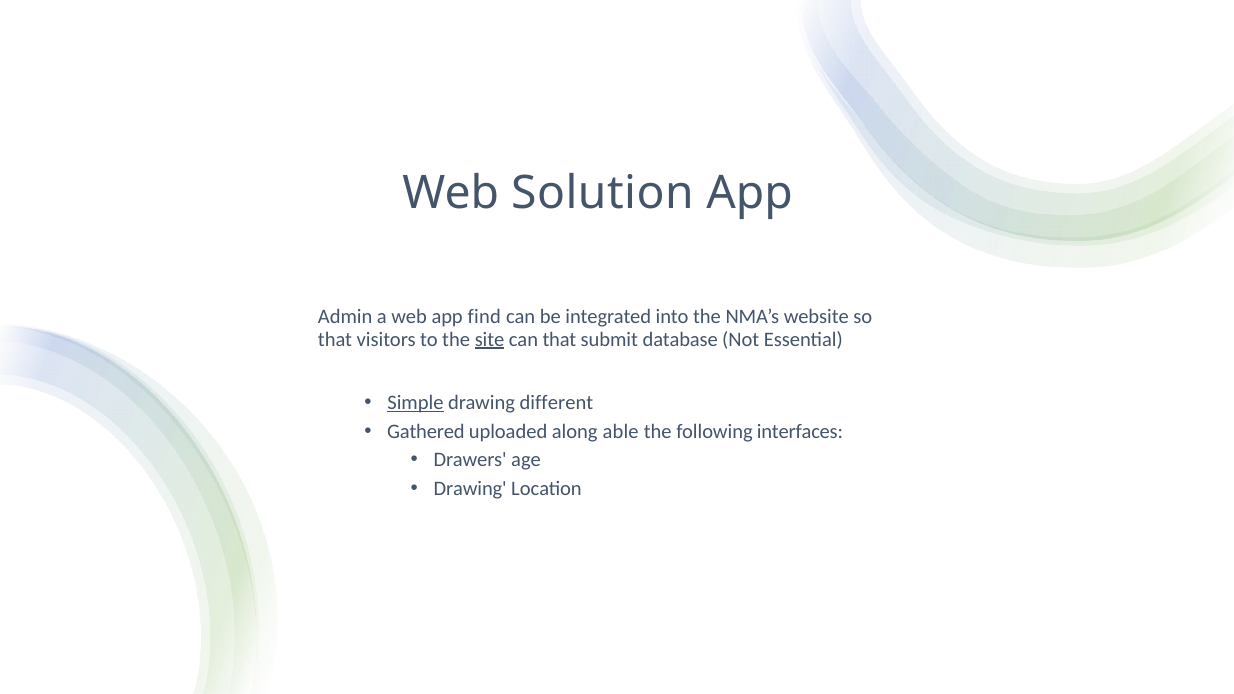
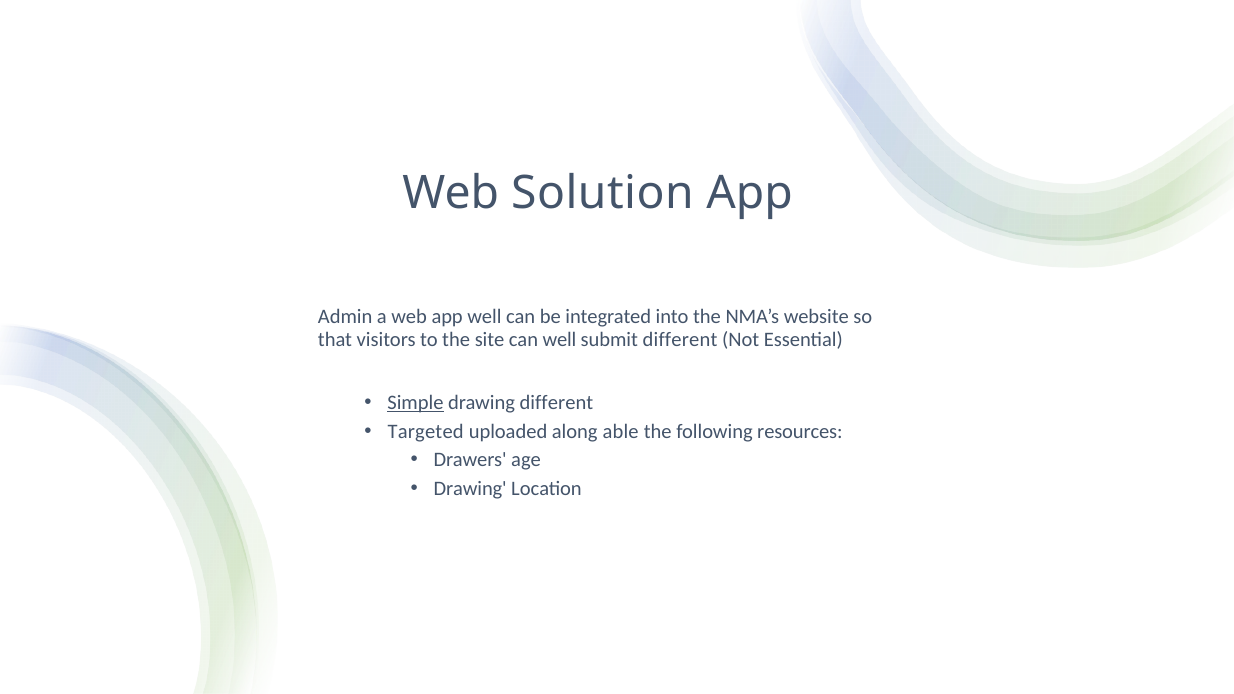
app find: find -> well
site underline: present -> none
can that: that -> well
submit database: database -> different
Gathered: Gathered -> Targeted
interfaces: interfaces -> resources
